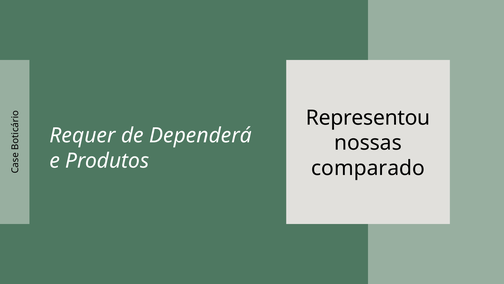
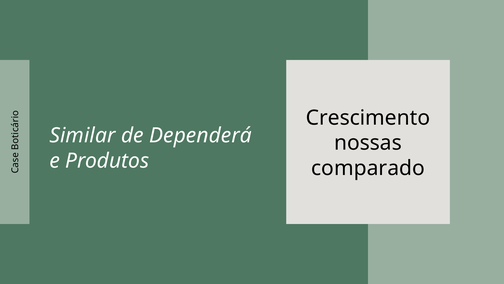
Representou: Representou -> Crescimento
Requer: Requer -> Similar
